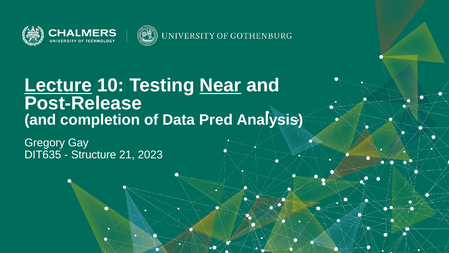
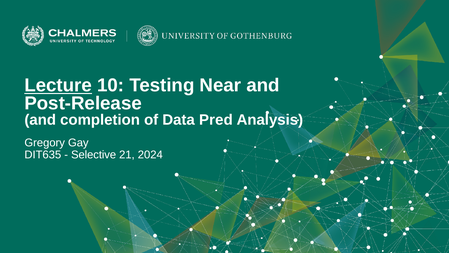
Near underline: present -> none
Structure: Structure -> Selective
2023: 2023 -> 2024
